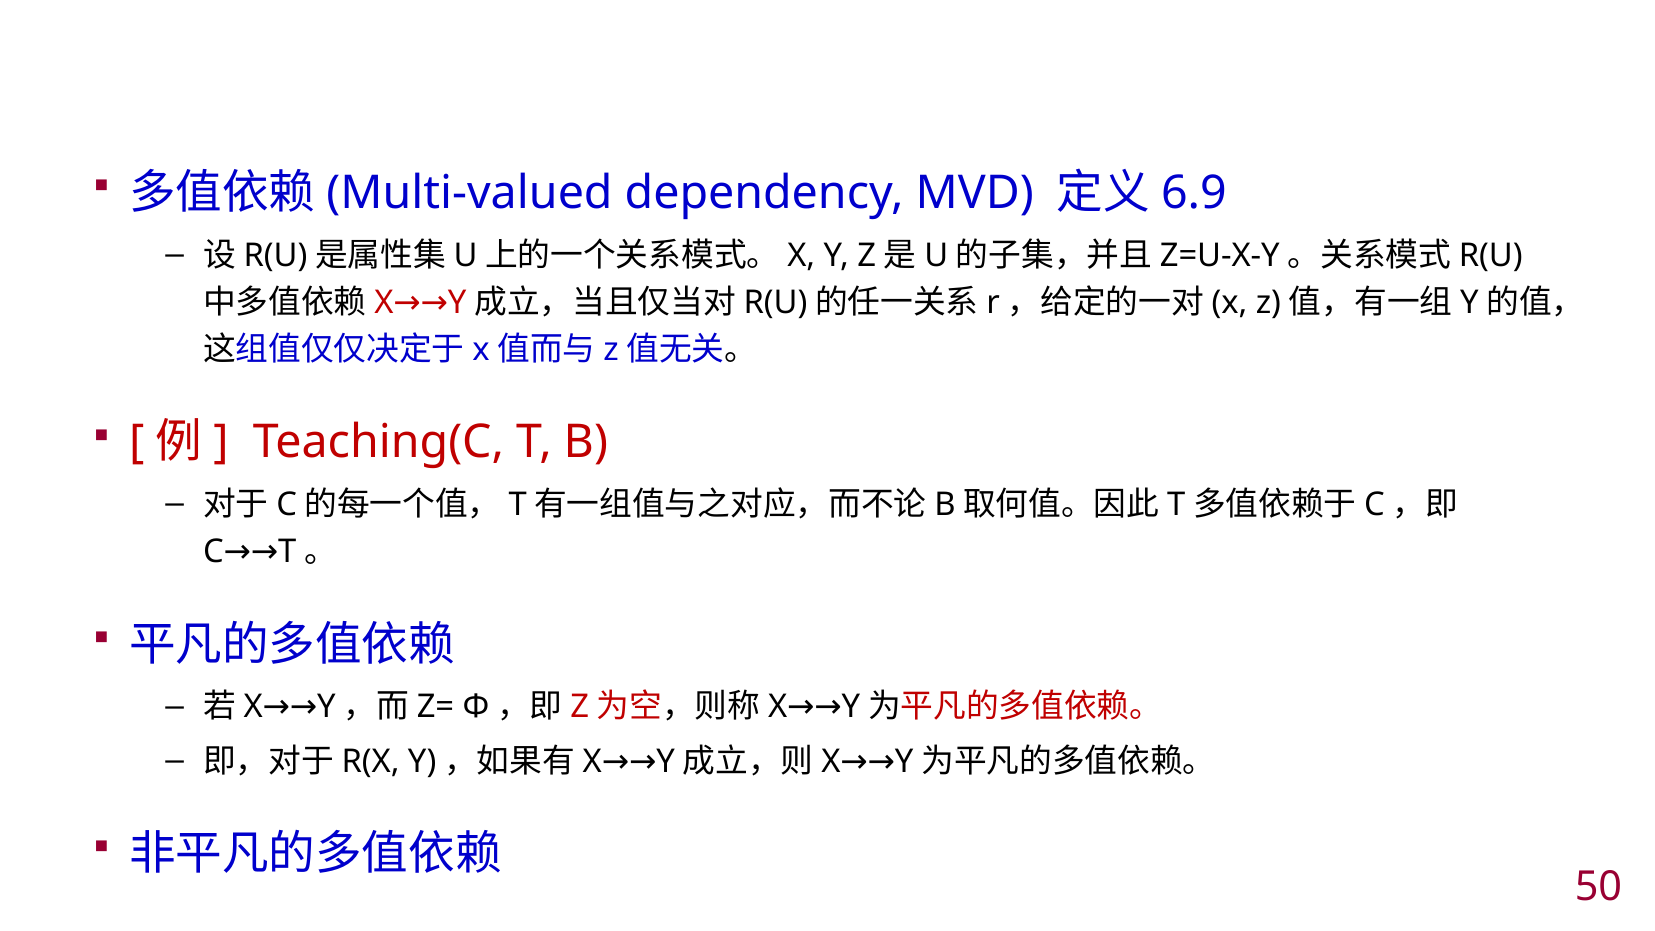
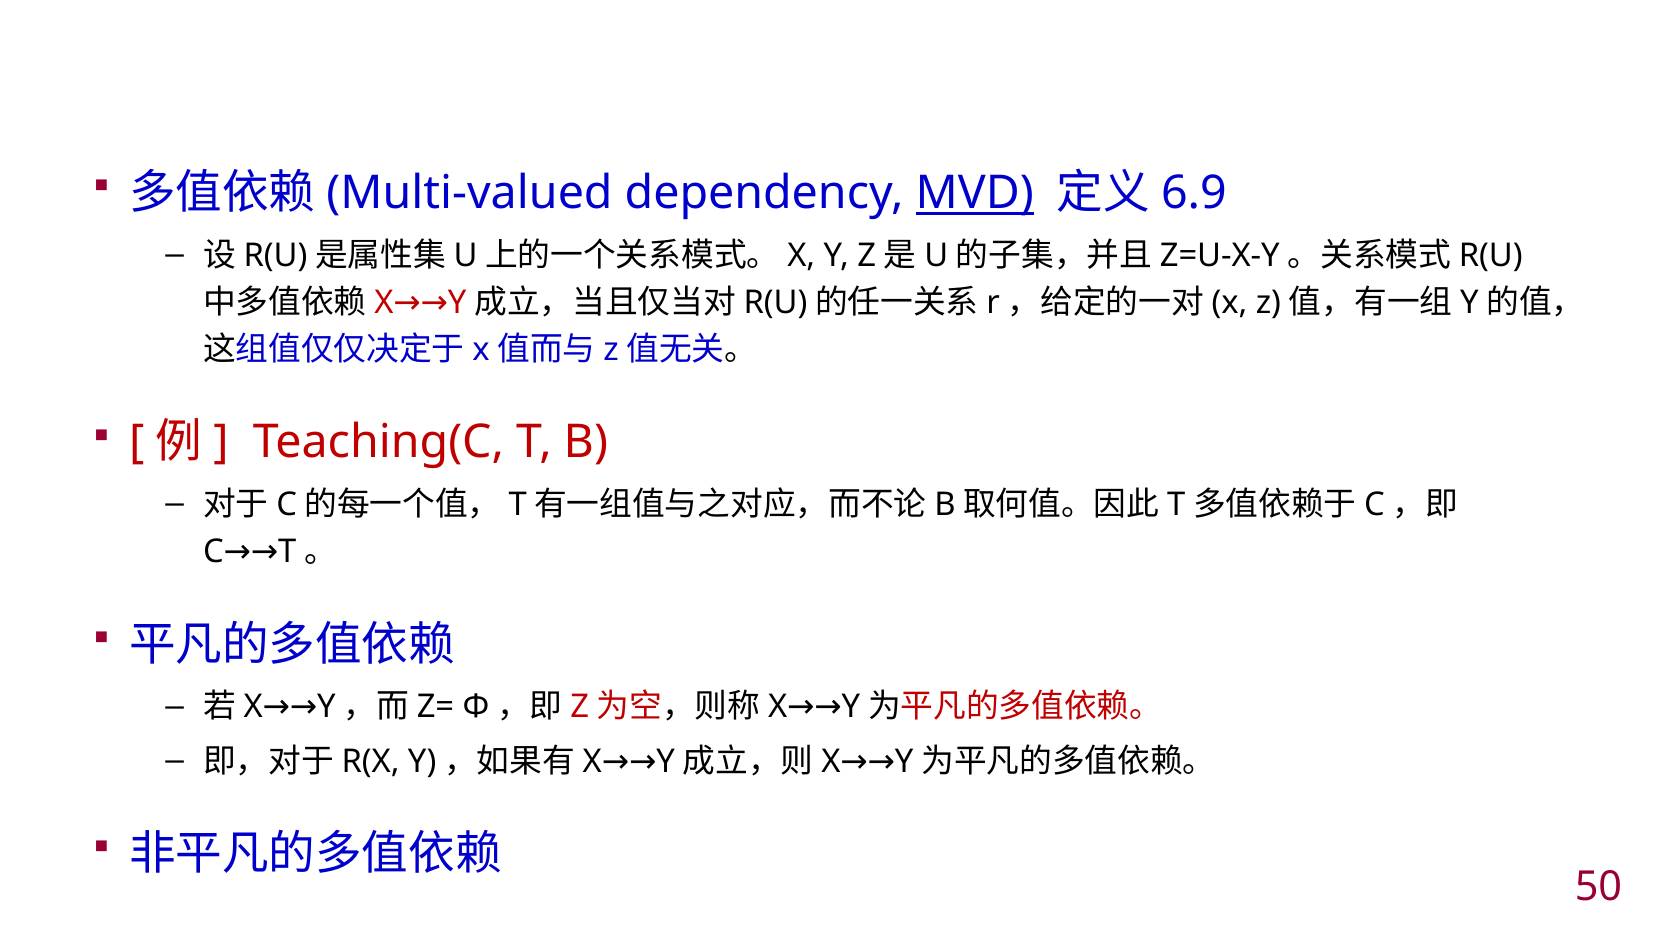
MVD underline: none -> present
